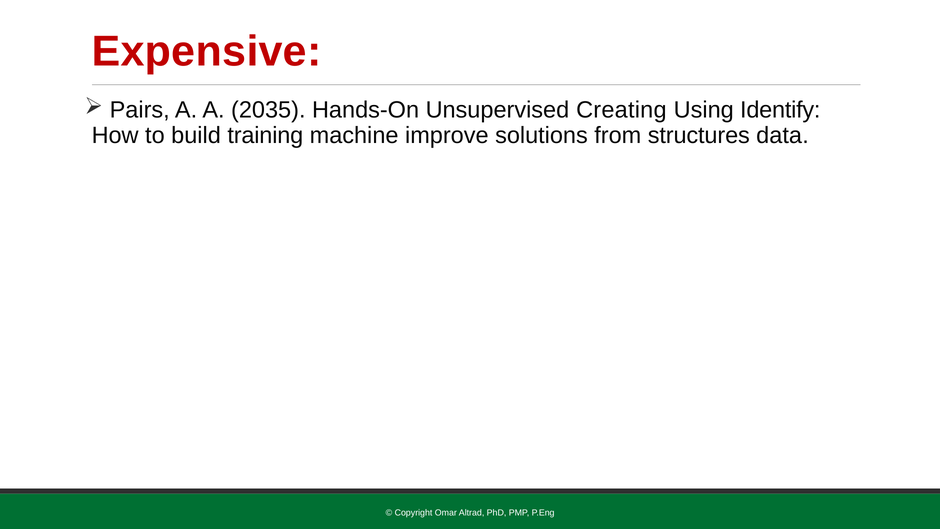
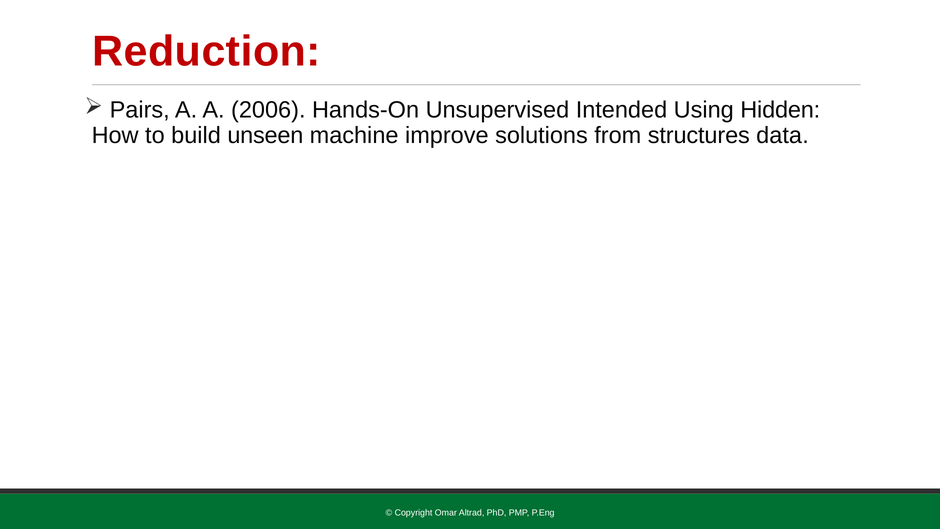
Expensive: Expensive -> Reduction
2035: 2035 -> 2006
Creating: Creating -> Intended
Identify: Identify -> Hidden
training: training -> unseen
